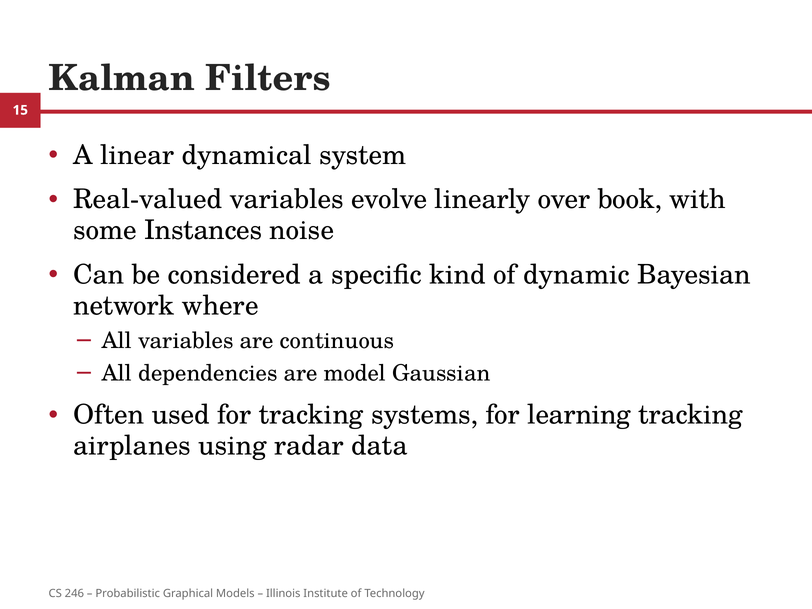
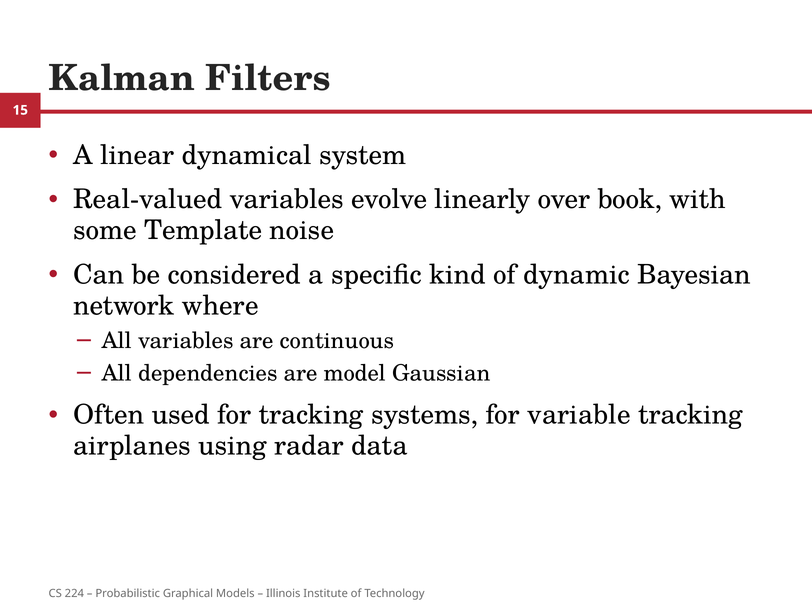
Instances: Instances -> Template
learning: learning -> variable
246: 246 -> 224
